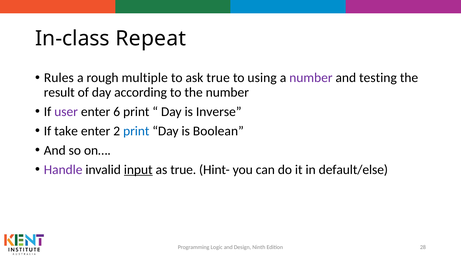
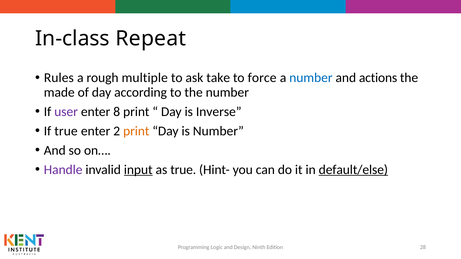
ask true: true -> take
using: using -> force
number at (311, 78) colour: purple -> blue
testing: testing -> actions
result: result -> made
6: 6 -> 8
If take: take -> true
print at (136, 131) colour: blue -> orange
is Boolean: Boolean -> Number
default/else underline: none -> present
